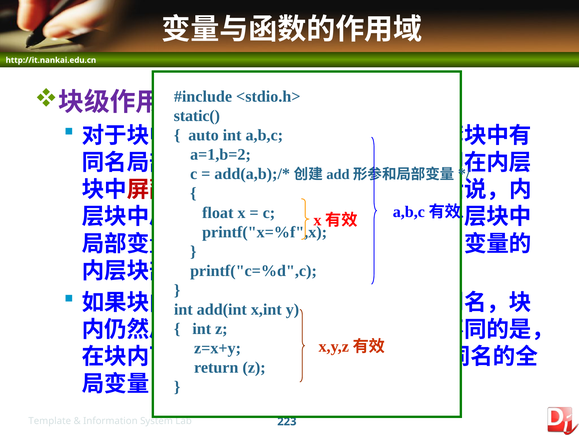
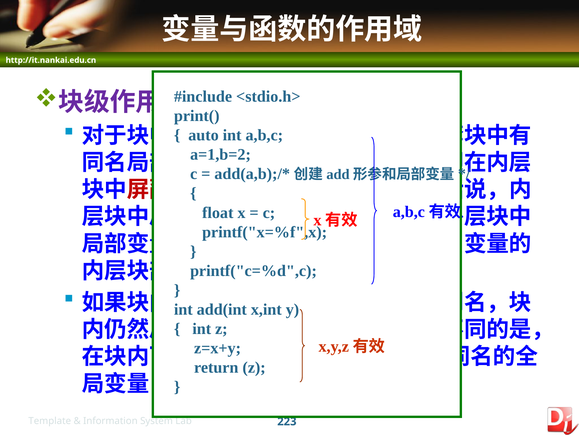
static(: static( -> print(
